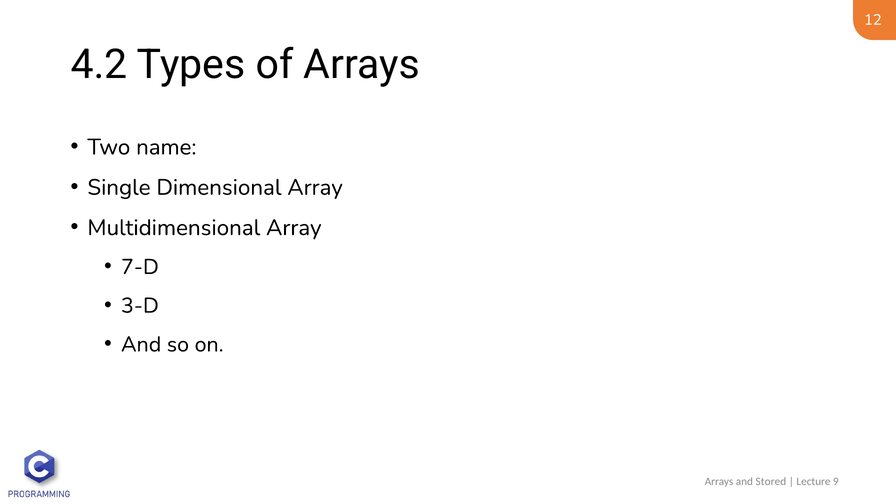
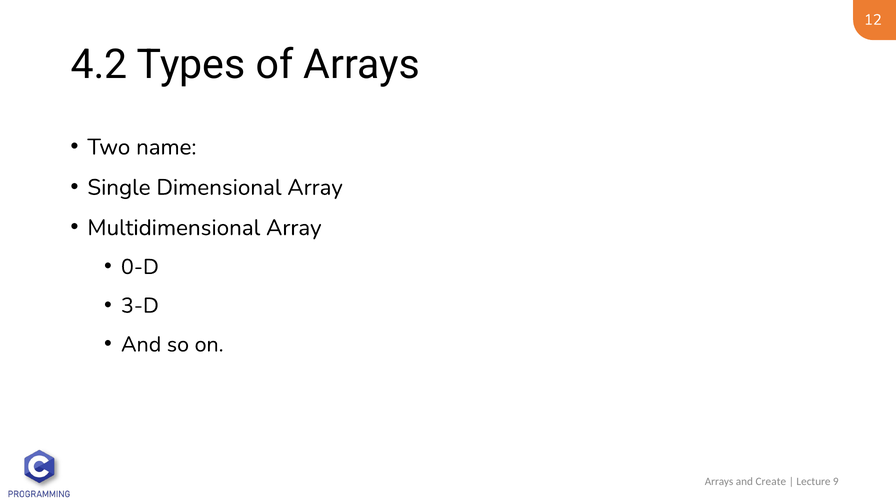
7-D: 7-D -> 0-D
Stored: Stored -> Create
